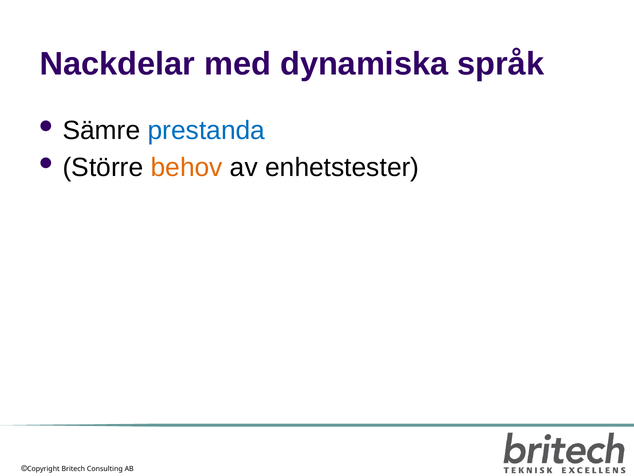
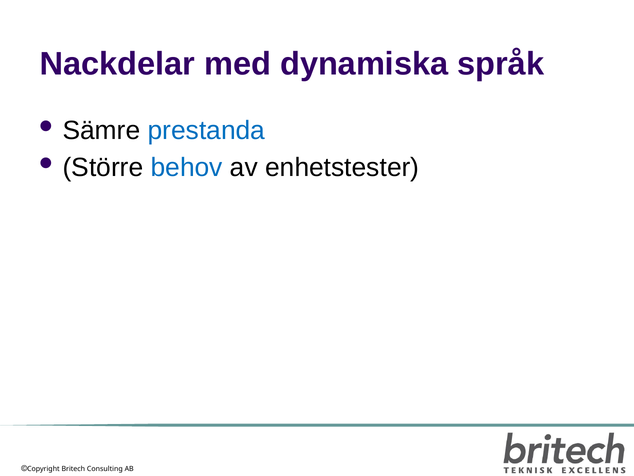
behov colour: orange -> blue
